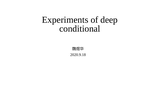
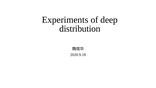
conditional: conditional -> distribution
